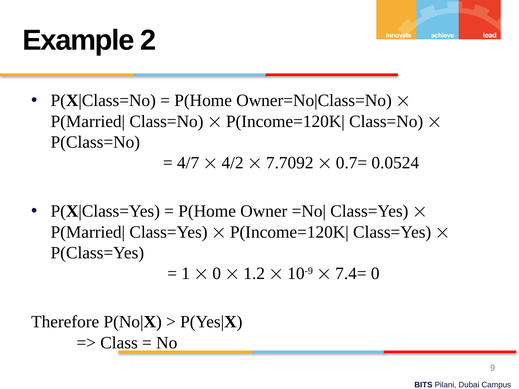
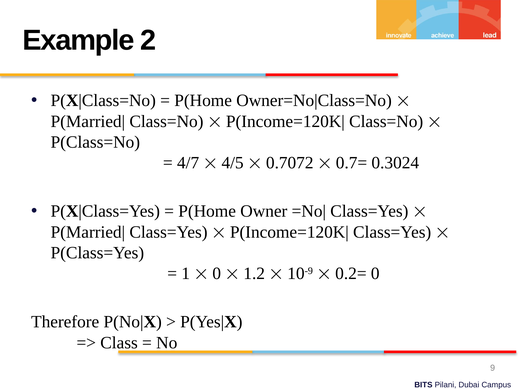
4/2: 4/2 -> 4/5
7.7092: 7.7092 -> 0.7072
0.0524: 0.0524 -> 0.3024
7.4=: 7.4= -> 0.2=
